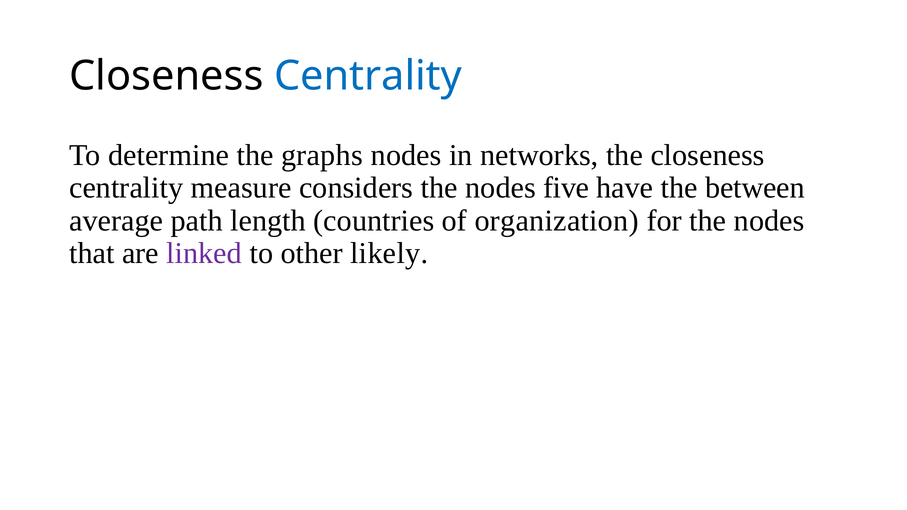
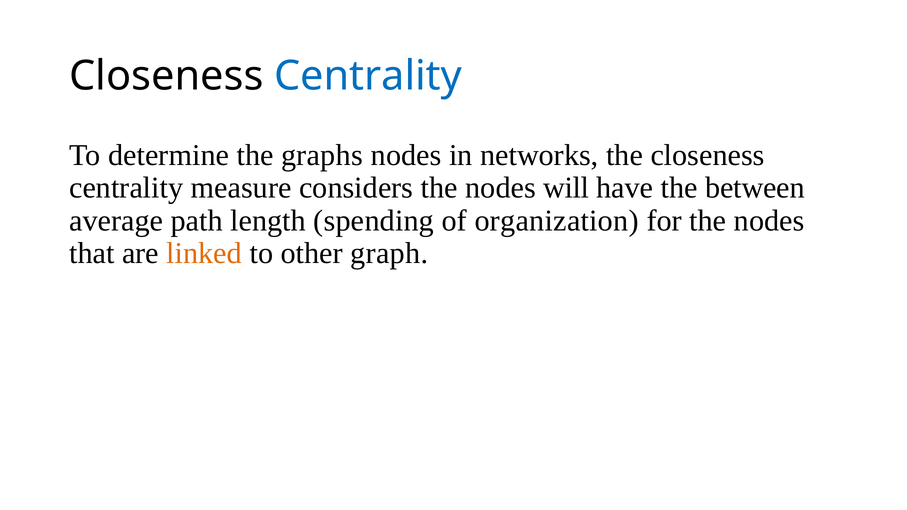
five: five -> will
countries: countries -> spending
linked colour: purple -> orange
likely: likely -> graph
